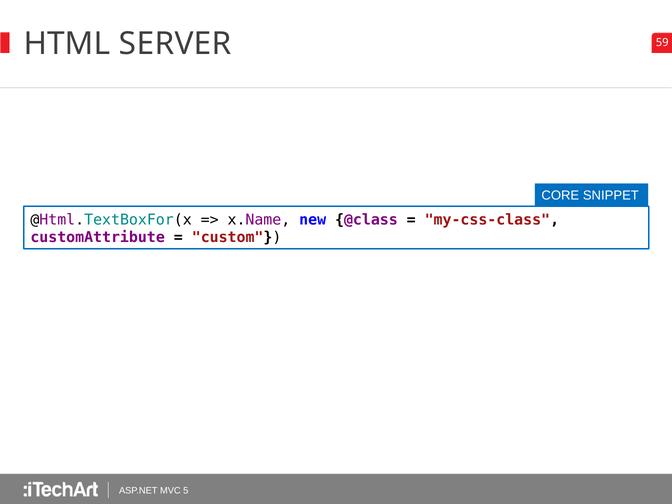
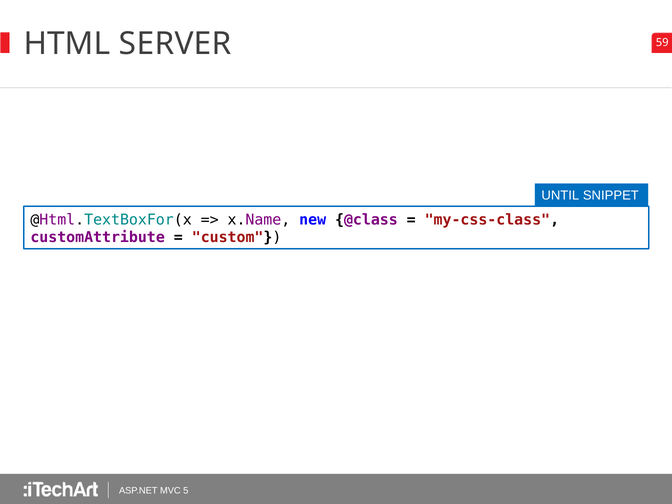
CORE: CORE -> UNTIL
